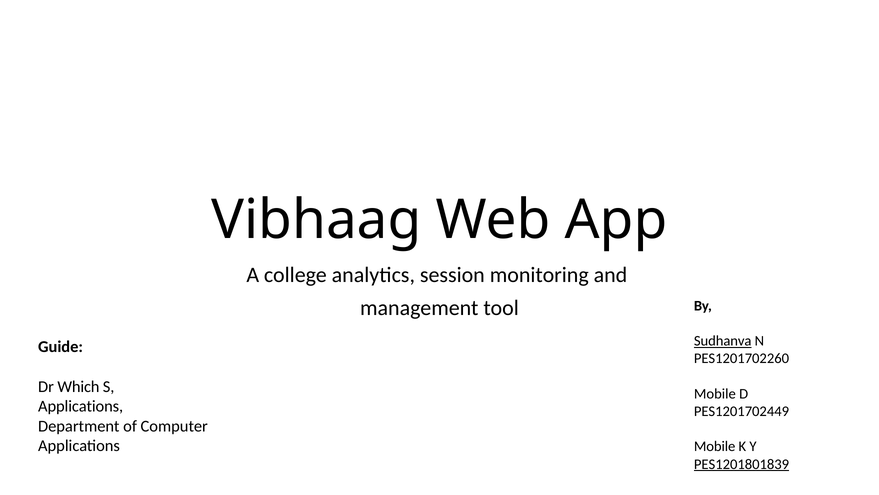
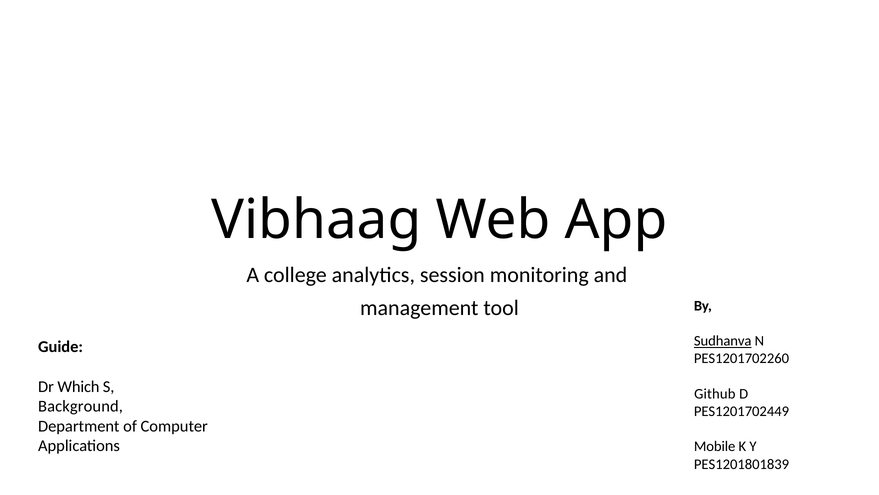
Mobile at (715, 393): Mobile -> Github
Applications at (81, 406): Applications -> Background
PES1201801839 underline: present -> none
